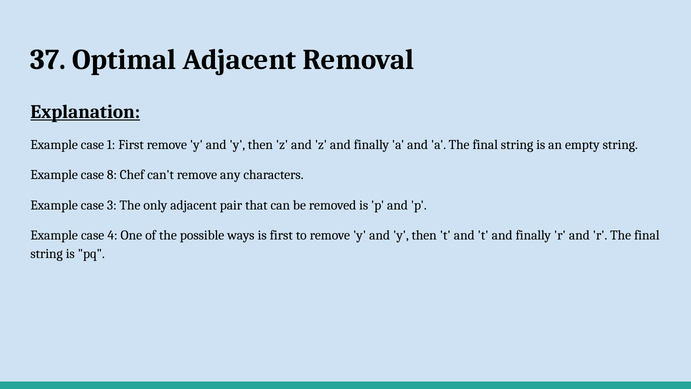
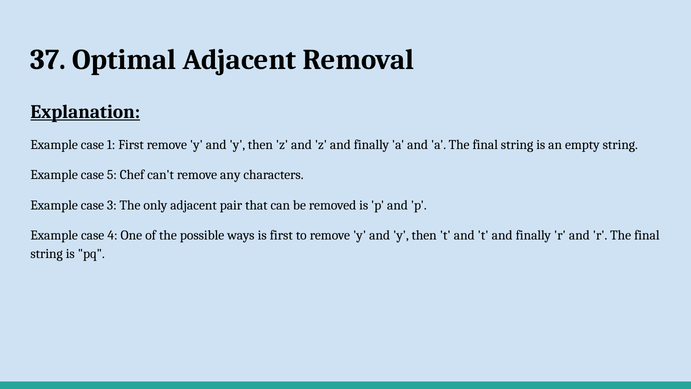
8: 8 -> 5
